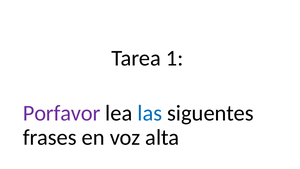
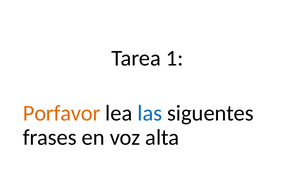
Porfavor colour: purple -> orange
